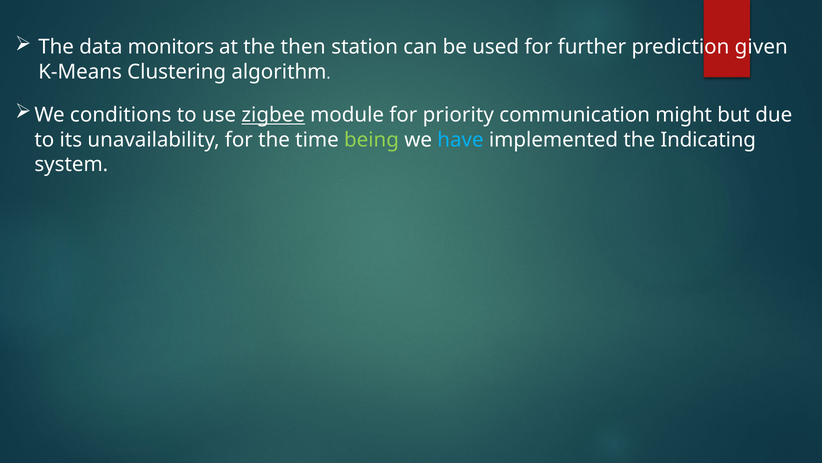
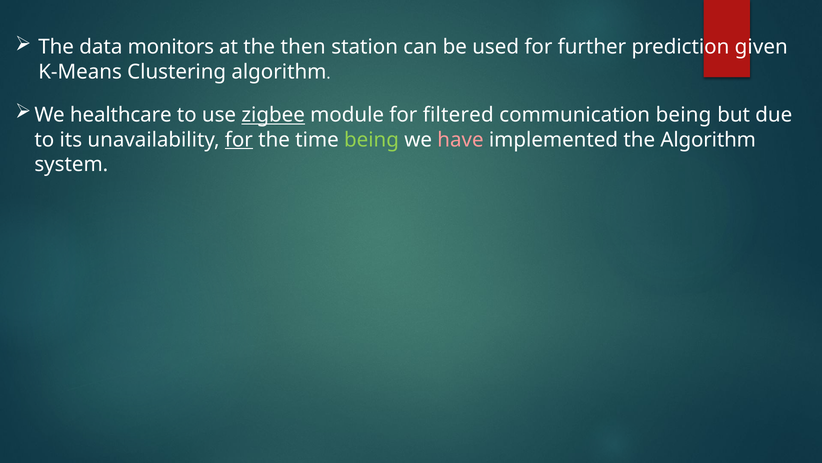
conditions: conditions -> healthcare
priority: priority -> filtered
communication might: might -> being
for at (239, 140) underline: none -> present
have colour: light blue -> pink
the Indicating: Indicating -> Algorithm
